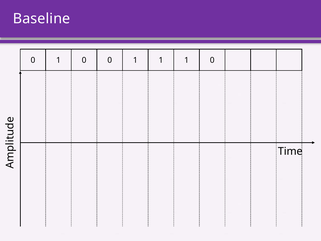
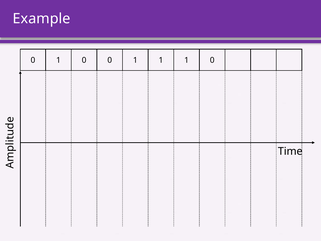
Baseline: Baseline -> Example
